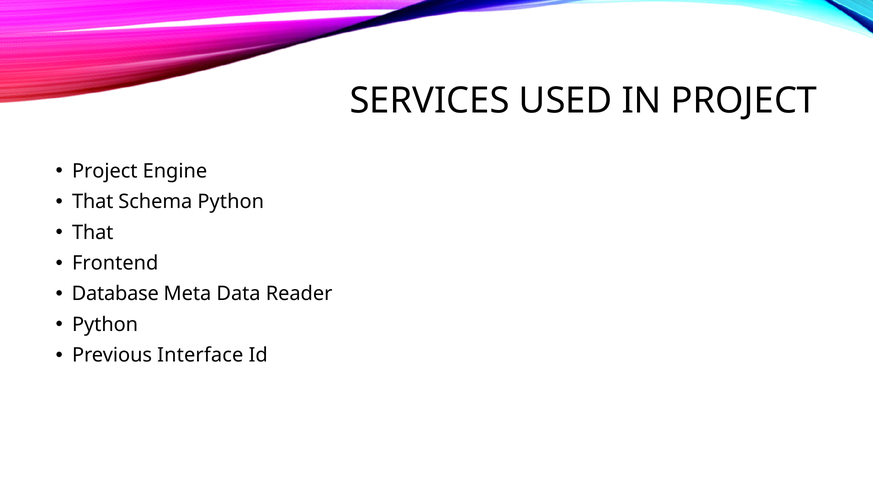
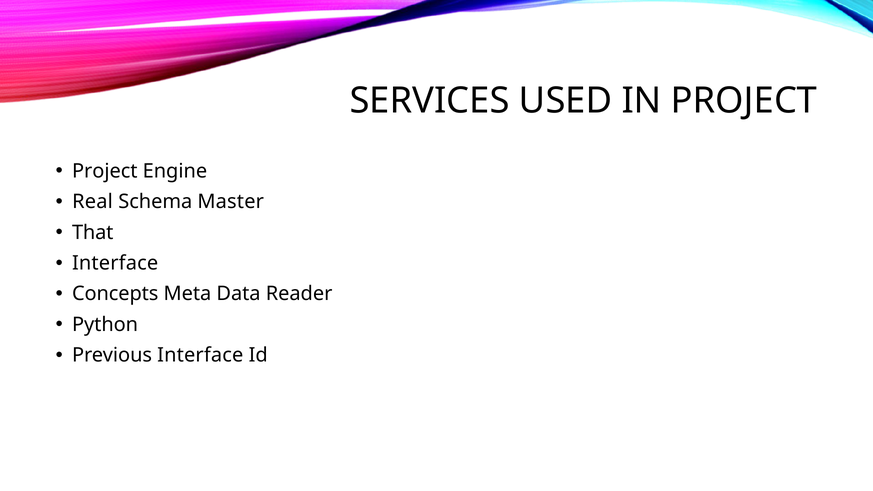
That at (93, 202): That -> Real
Schema Python: Python -> Master
Frontend at (115, 263): Frontend -> Interface
Database: Database -> Concepts
